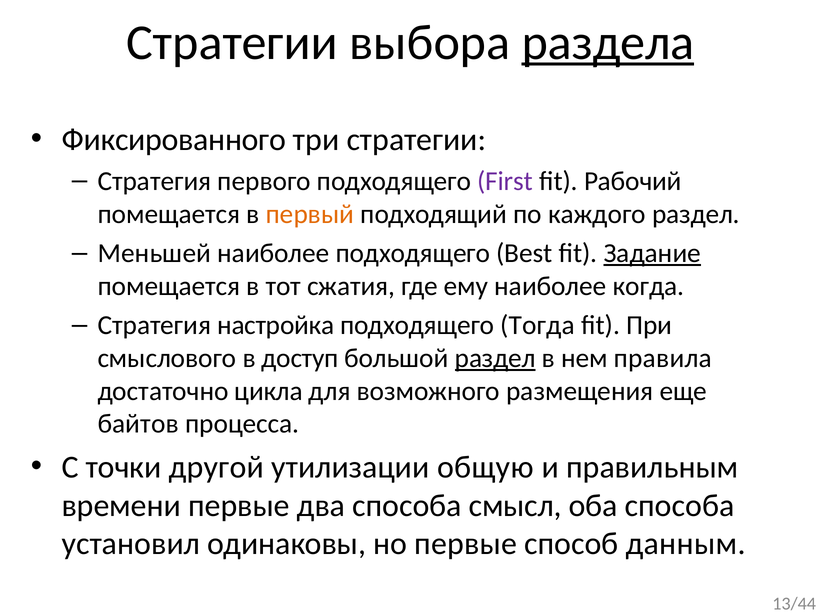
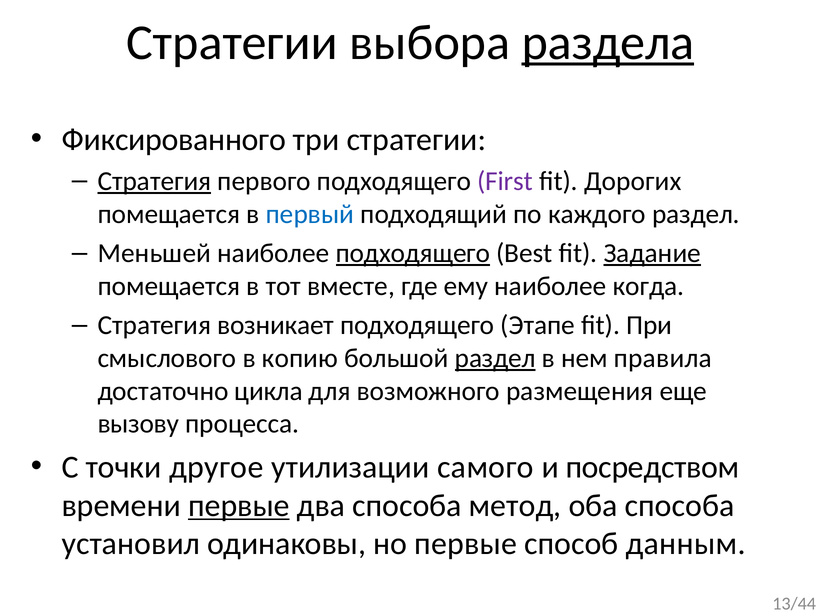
Стратегия at (154, 181) underline: none -> present
Рабочий: Рабочий -> Дорогих
первый colour: orange -> blue
подходящего at (413, 253) underline: none -> present
сжатия: сжатия -> вместе
настройка: настройка -> возникает
Тогда: Тогда -> Этапе
доступ: доступ -> копию
байтов: байтов -> вызову
другой: другой -> другое
общую: общую -> самого
правильным: правильным -> посредством
первые at (239, 505) underline: none -> present
смысл: смысл -> метод
